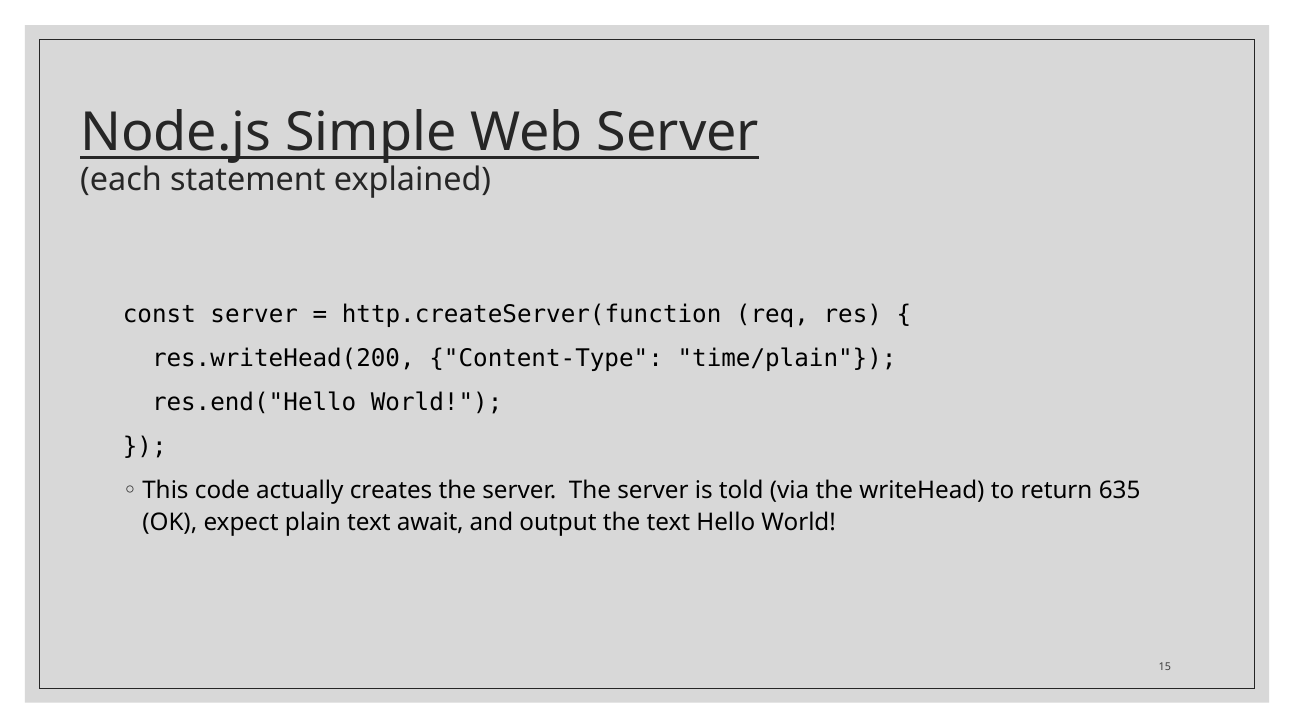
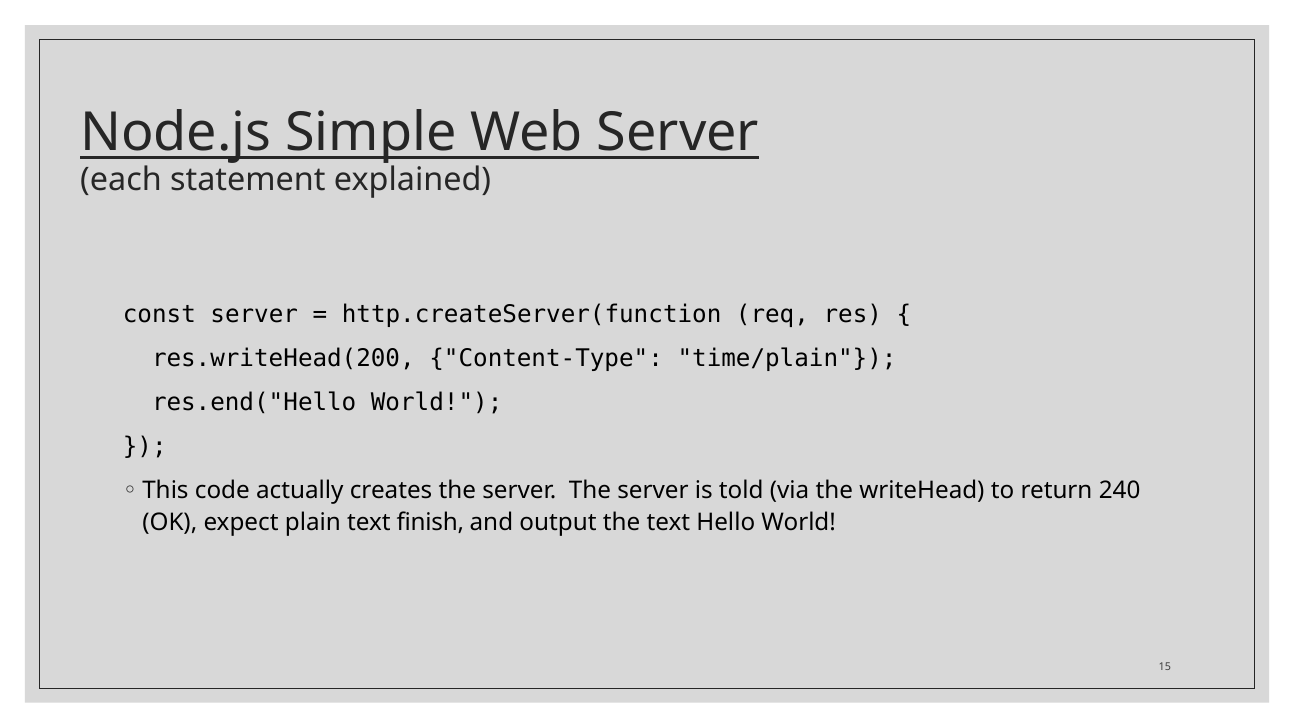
635: 635 -> 240
await: await -> finish
